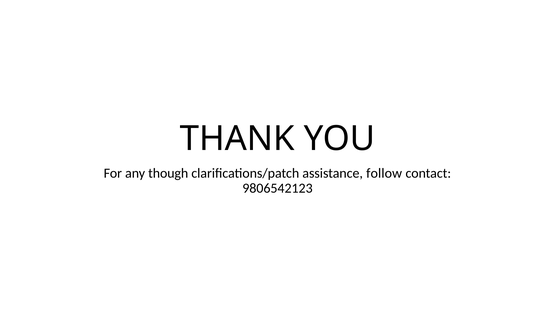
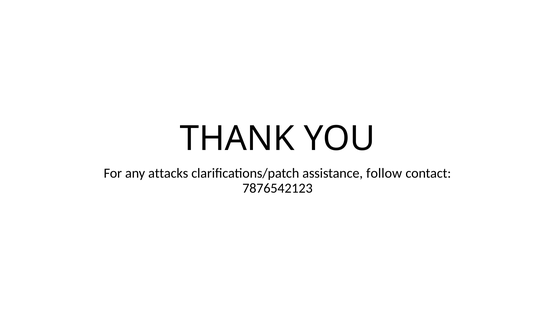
though: though -> attacks
9806542123: 9806542123 -> 7876542123
